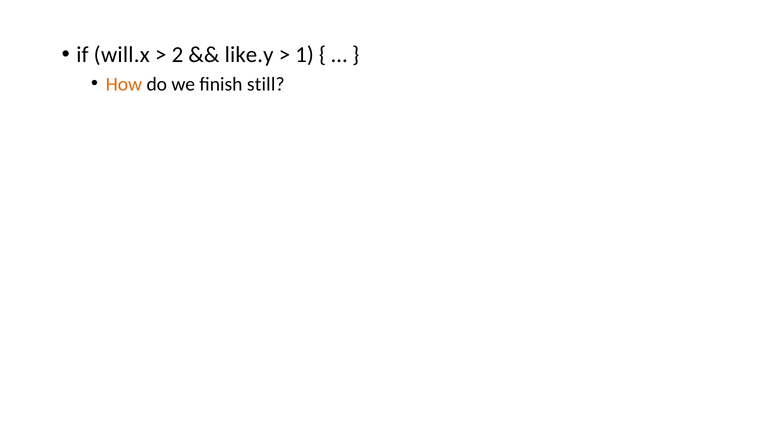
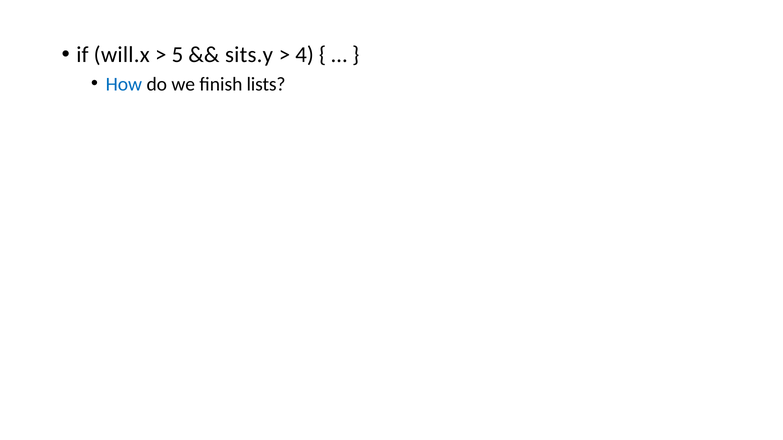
2: 2 -> 5
like.y: like.y -> sits.y
1: 1 -> 4
How colour: orange -> blue
still: still -> lists
